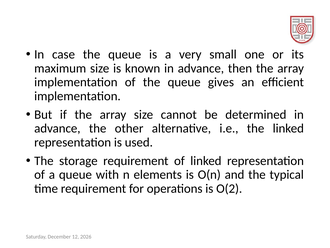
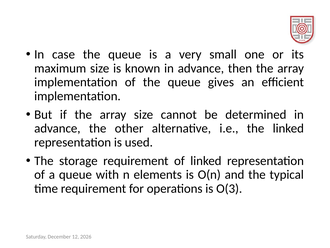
O(2: O(2 -> O(3
